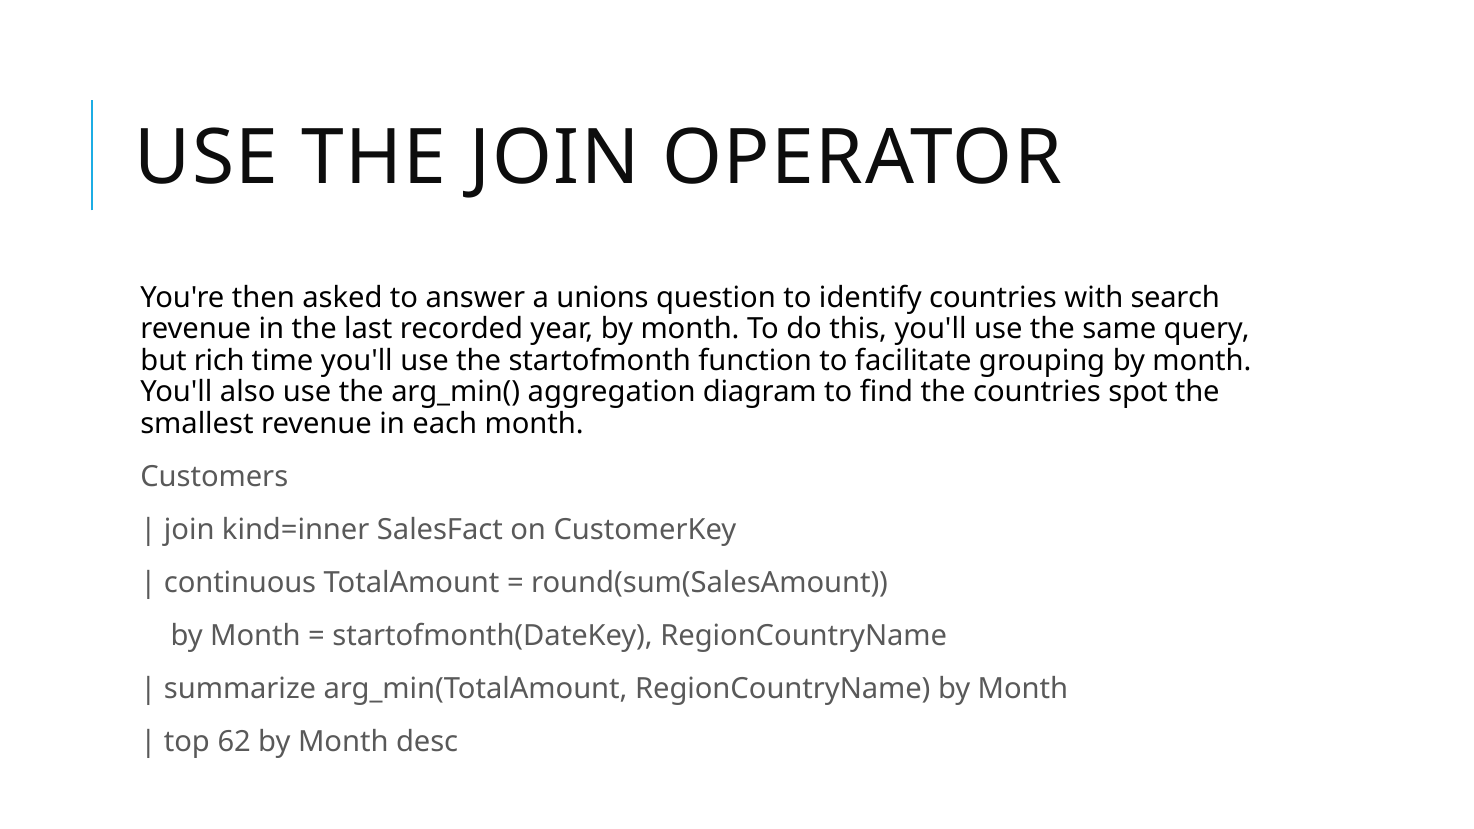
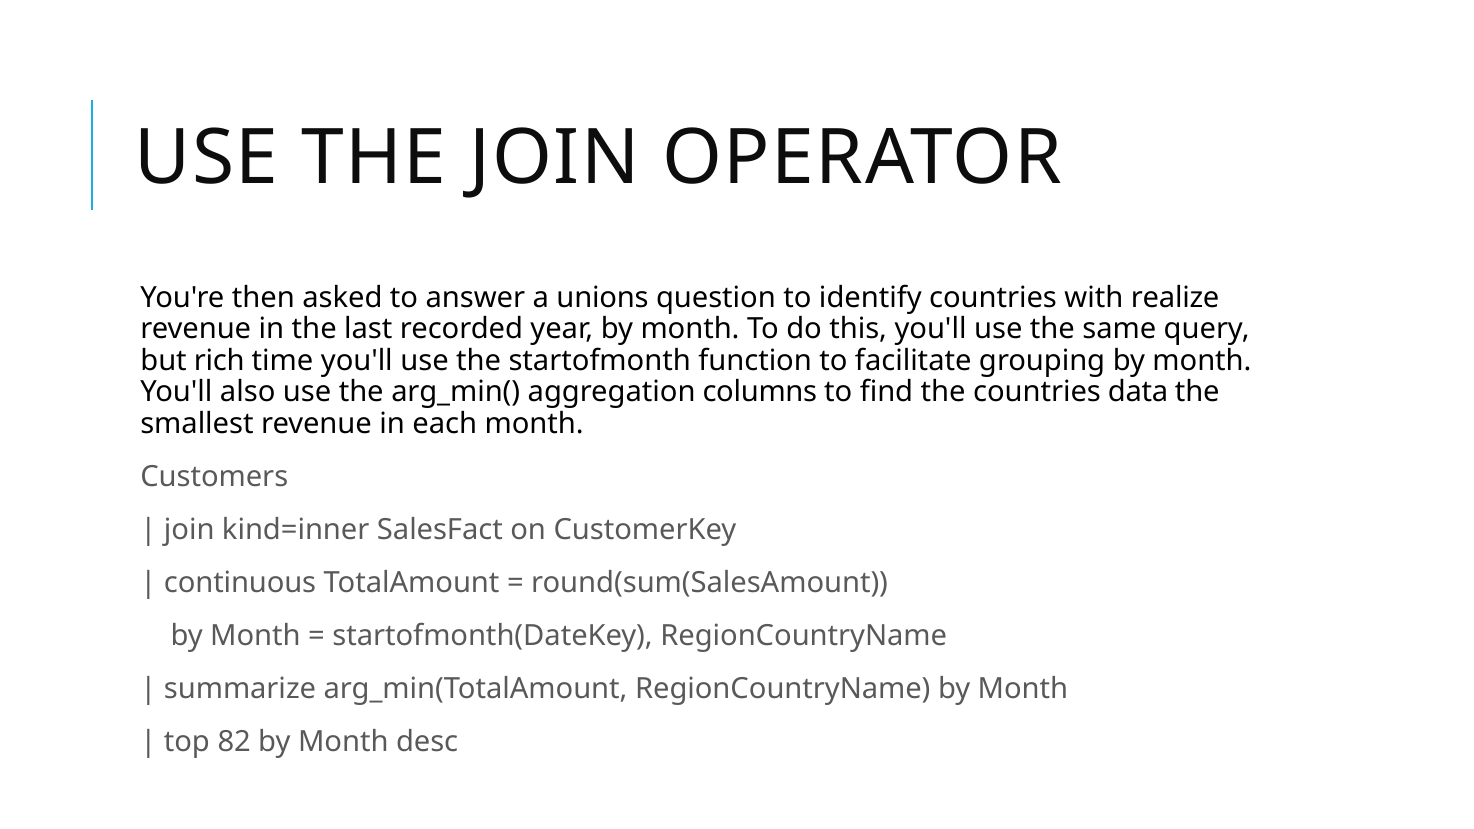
search: search -> realize
diagram: diagram -> columns
spot: spot -> data
62: 62 -> 82
